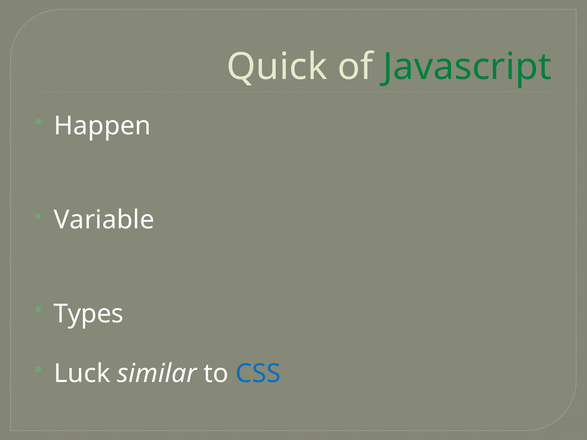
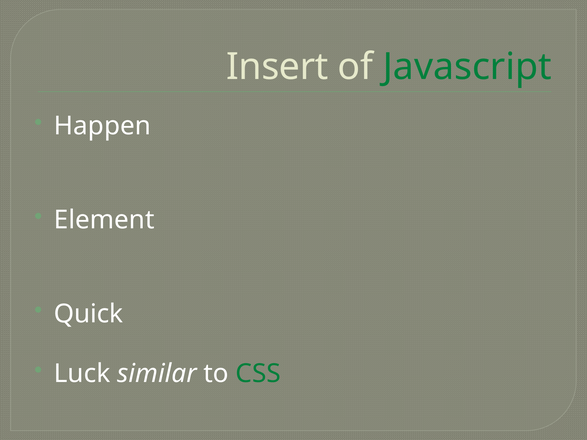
Quick: Quick -> Insert
Variable: Variable -> Element
Types: Types -> Quick
CSS colour: blue -> green
